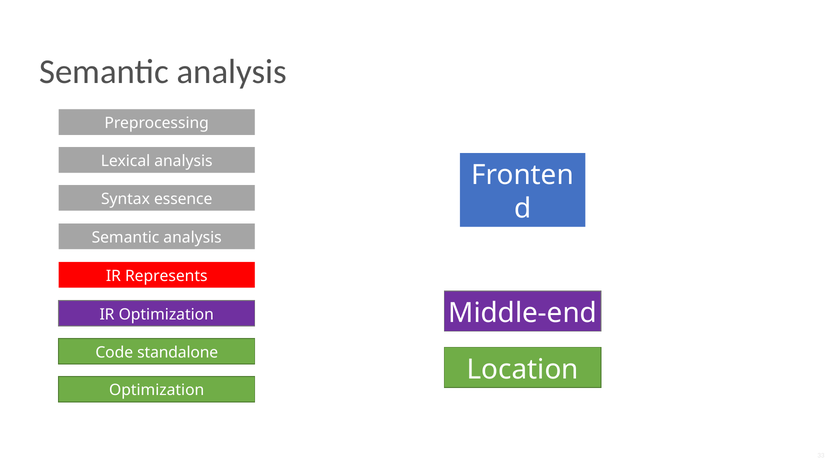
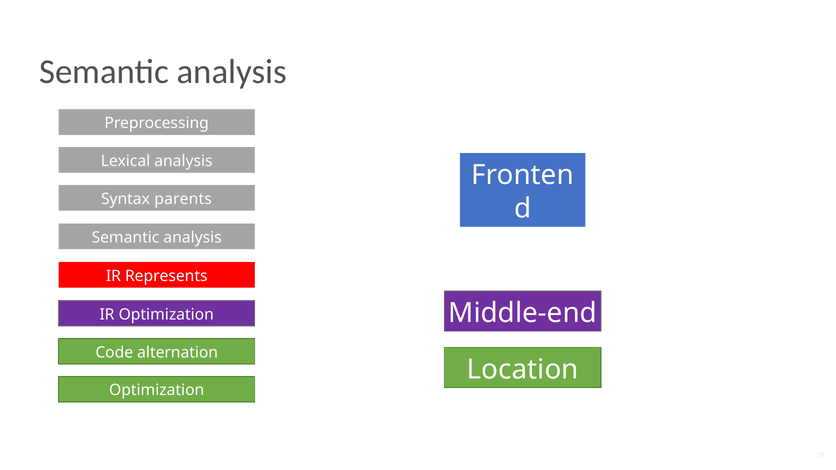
essence: essence -> parents
standalone: standalone -> alternation
